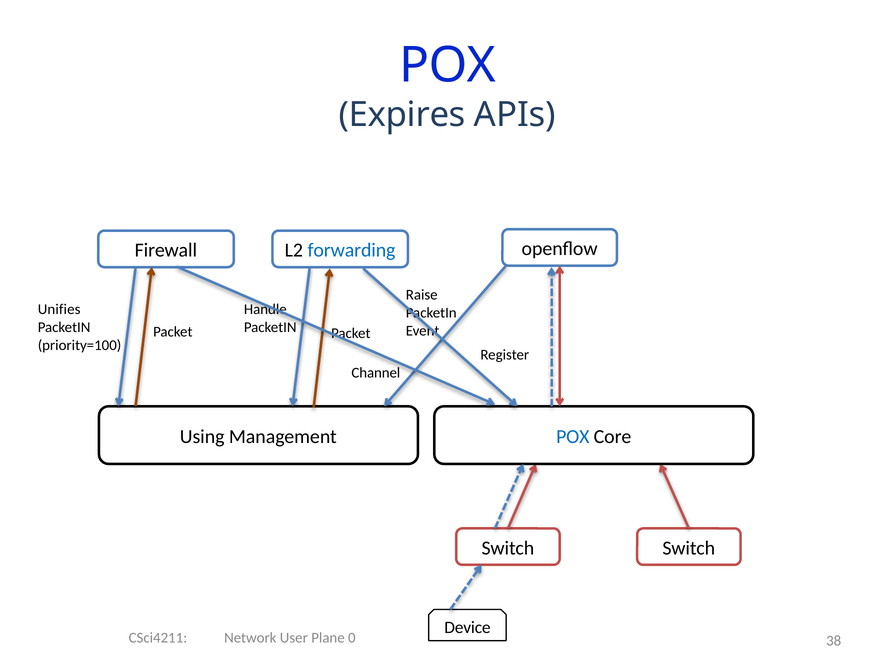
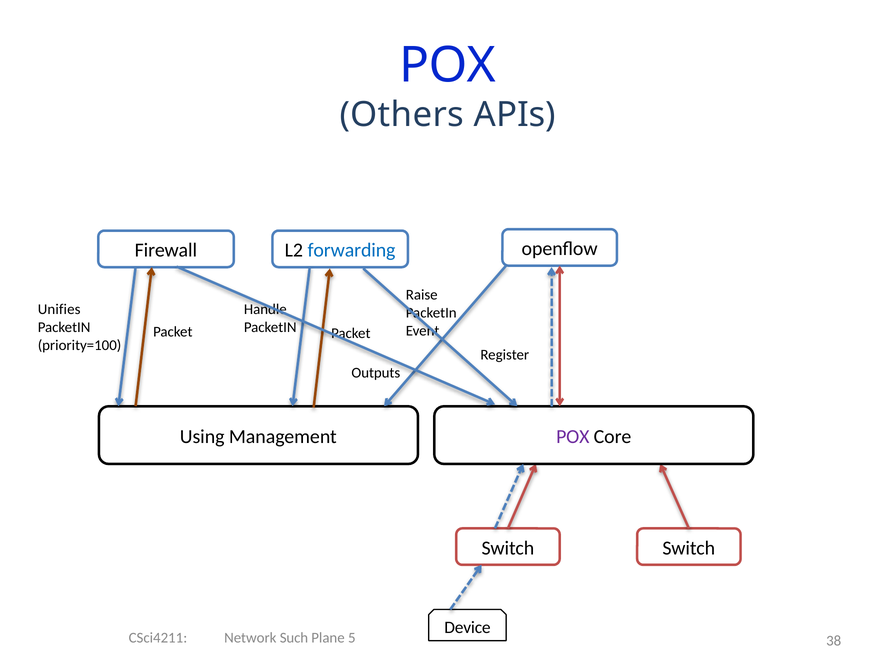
Expires: Expires -> Others
Channel: Channel -> Outputs
POX at (573, 437) colour: blue -> purple
User: User -> Such
0: 0 -> 5
